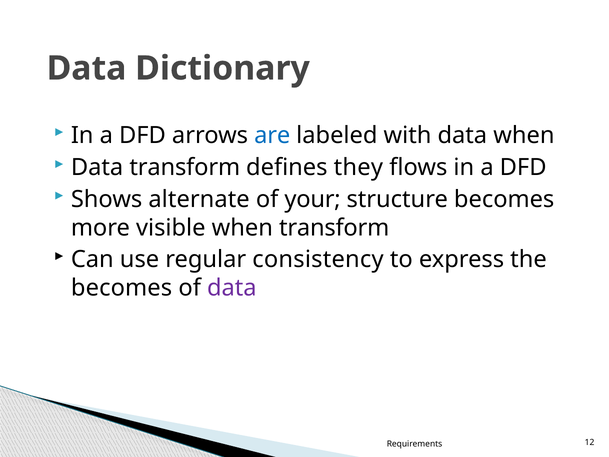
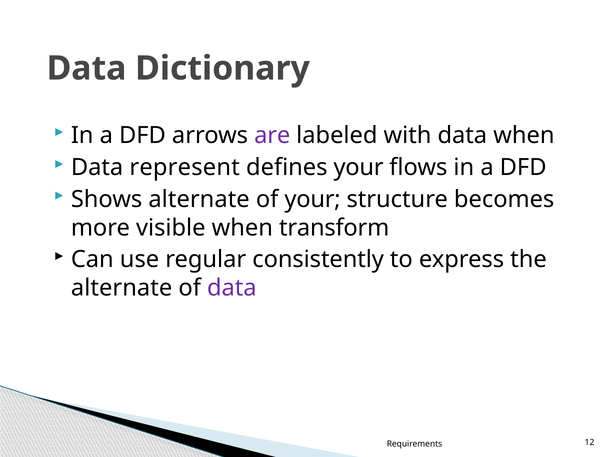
are colour: blue -> purple
Data transform: transform -> represent
defines they: they -> your
consistency: consistency -> consistently
becomes at (122, 288): becomes -> alternate
